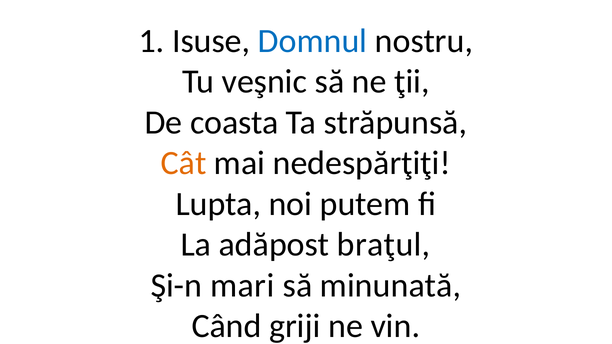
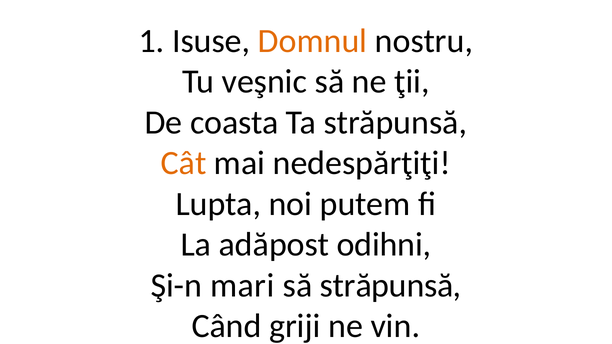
Domnul colour: blue -> orange
braţul: braţul -> odihni
să minunată: minunată -> străpunsă
